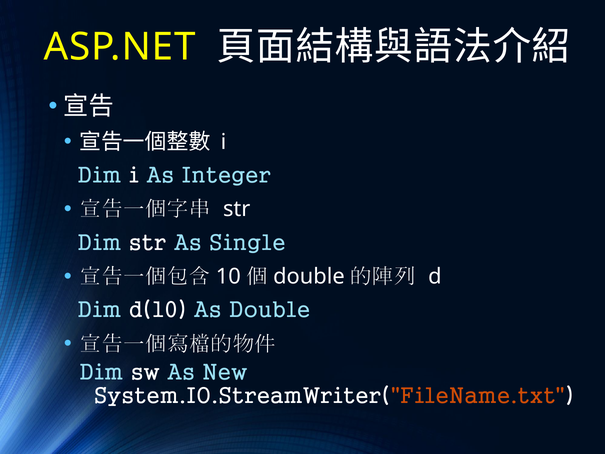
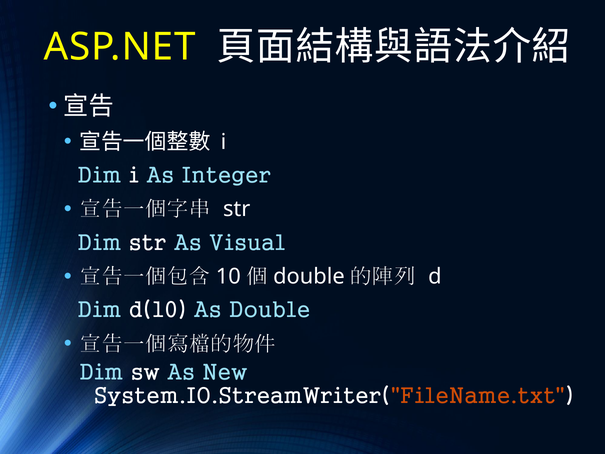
Single: Single -> Visual
